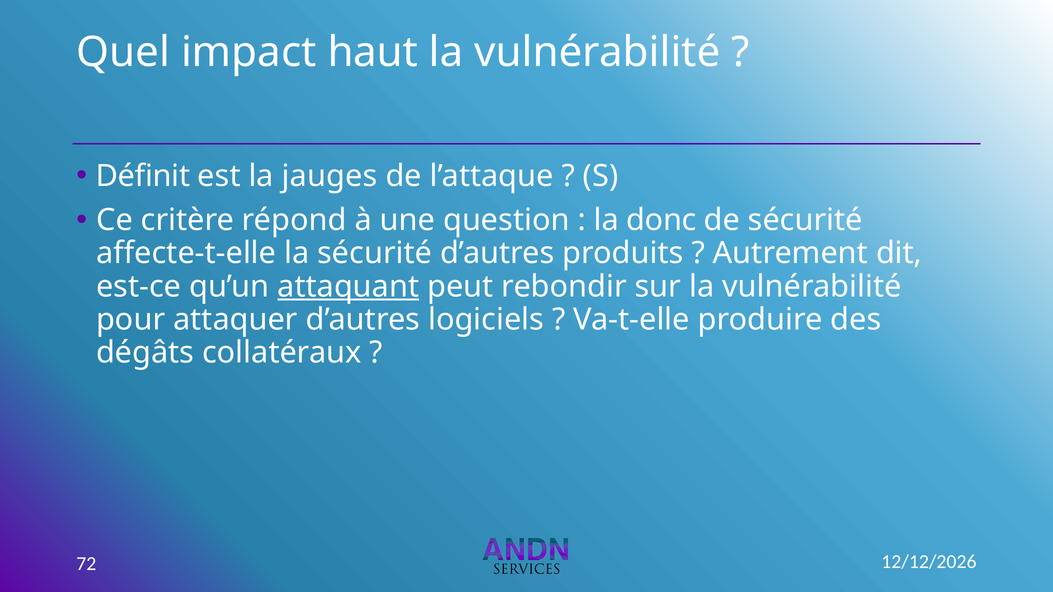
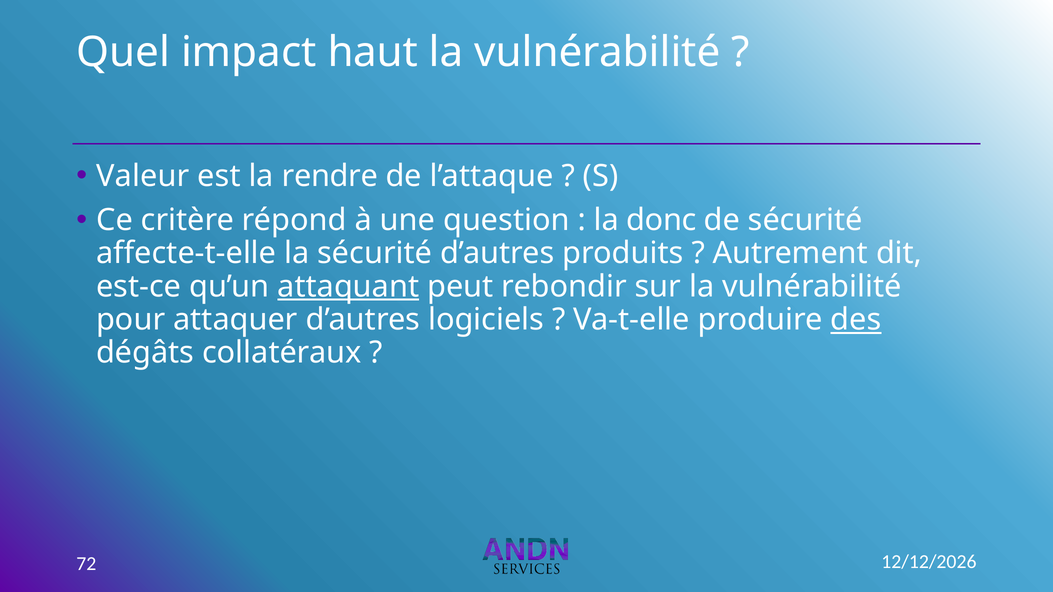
Définit: Définit -> Valeur
jauges: jauges -> rendre
des underline: none -> present
